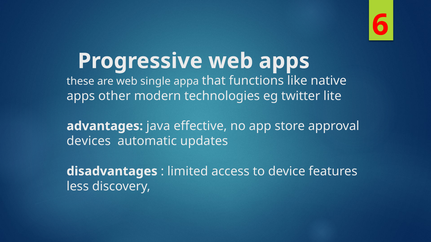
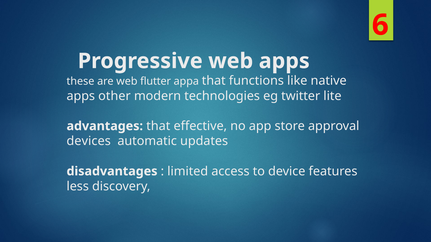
single: single -> flutter
advantages java: java -> that
